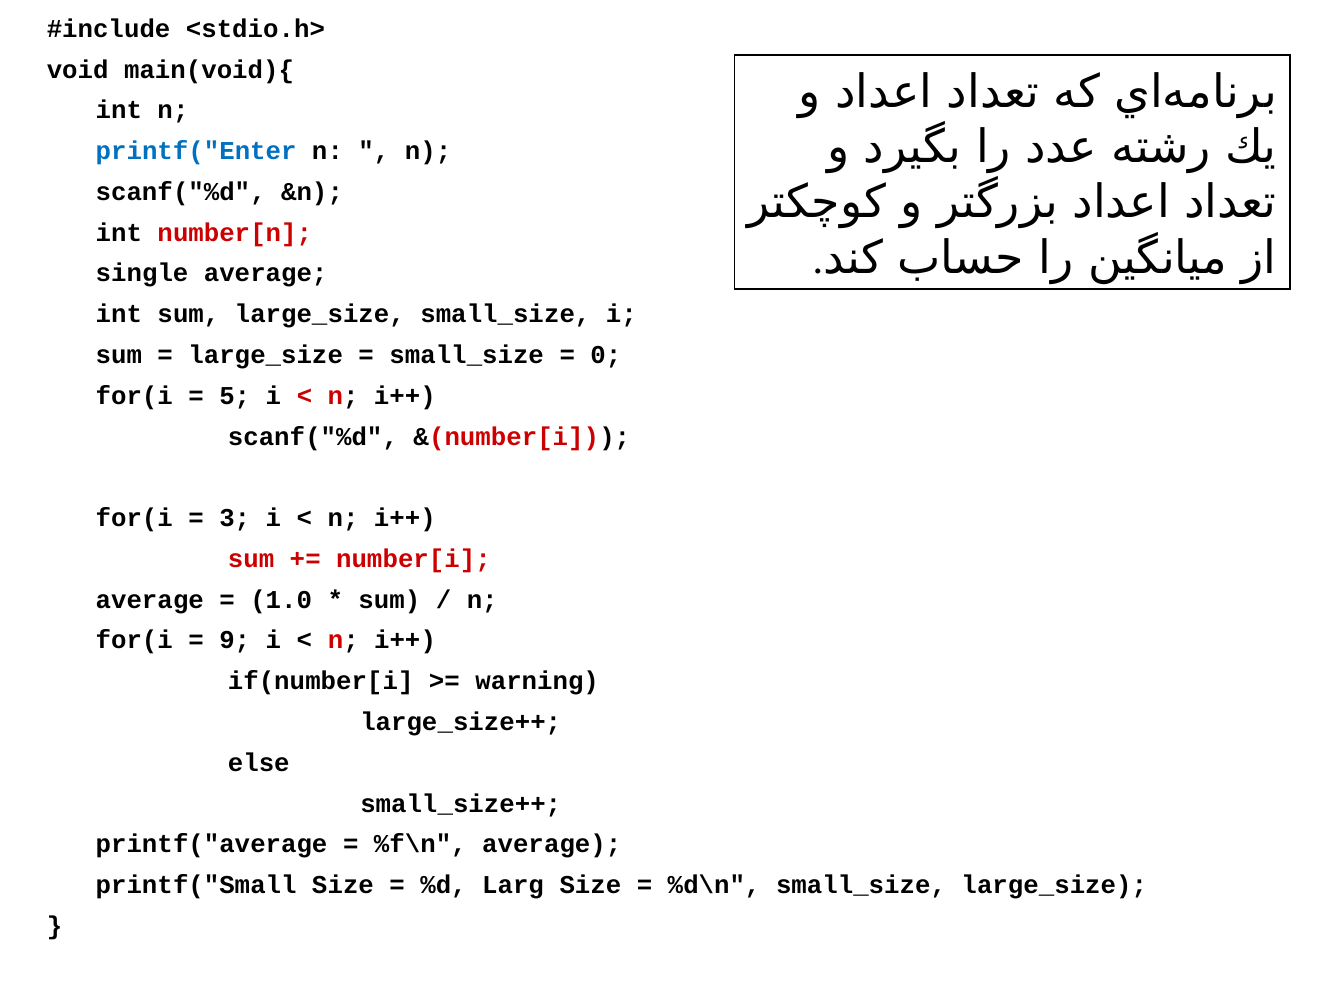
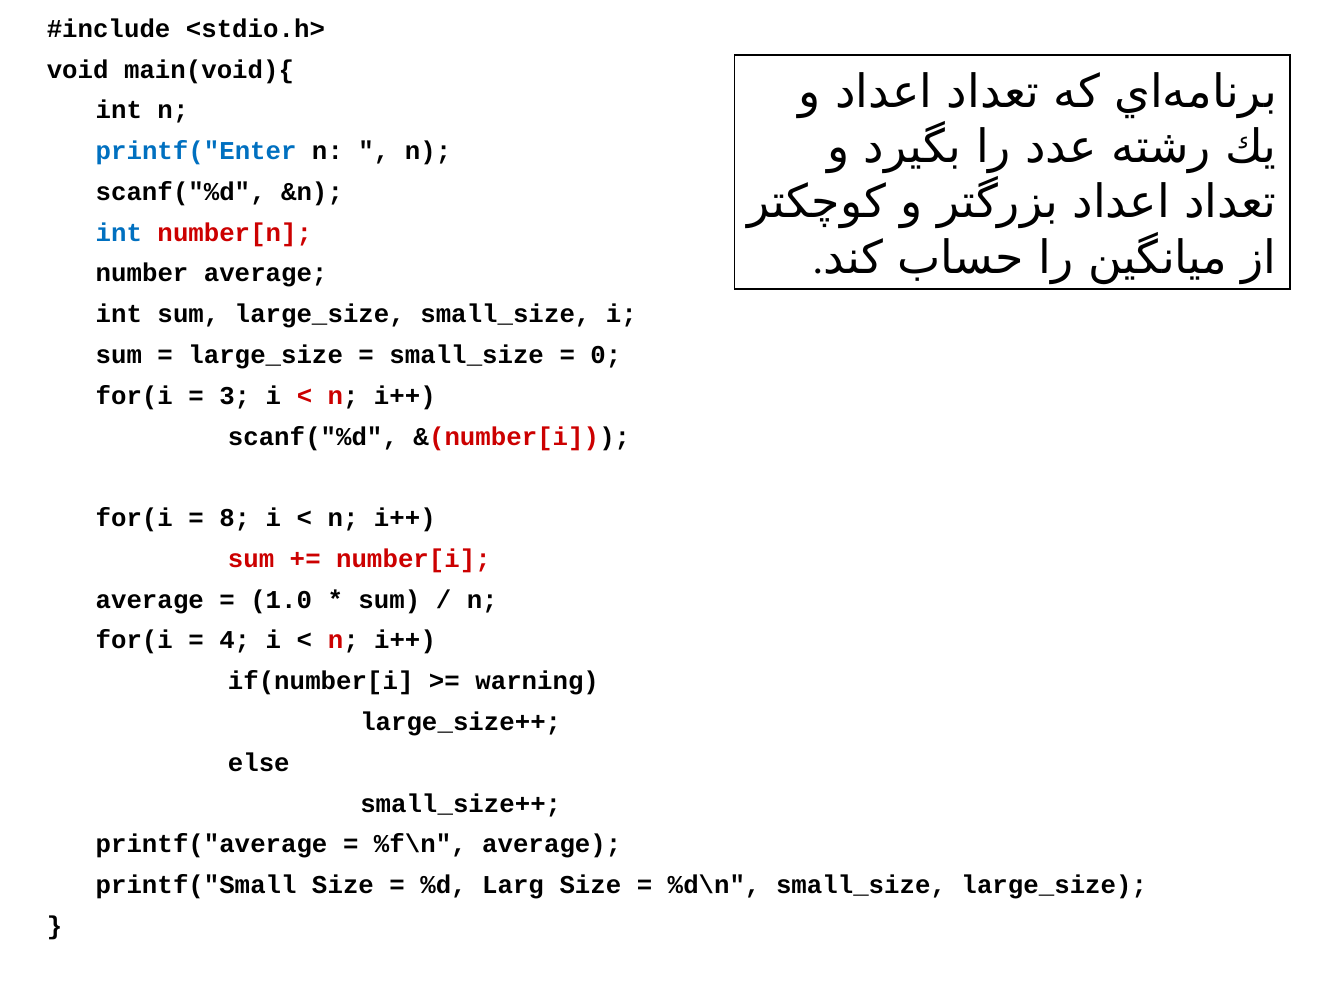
int at (119, 233) colour: black -> blue
single: single -> number
5: 5 -> 3
3: 3 -> 8
9: 9 -> 4
